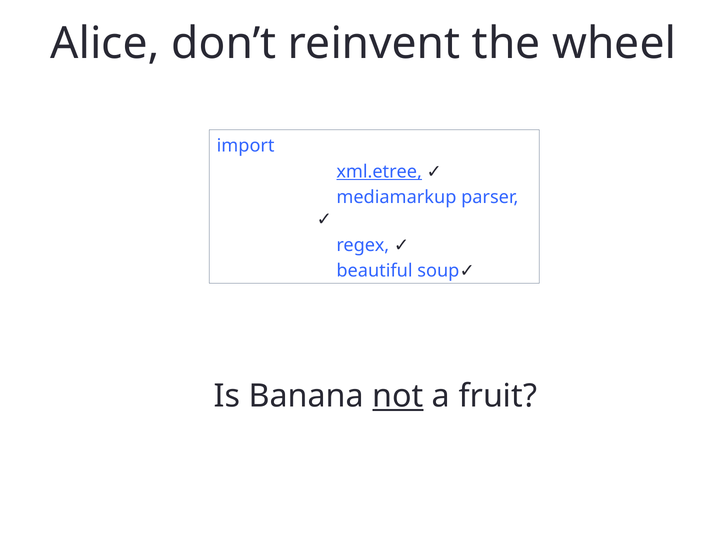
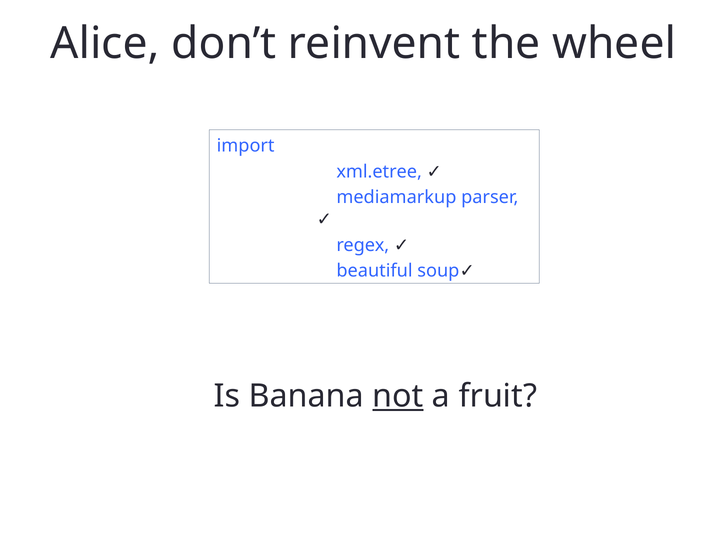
xml.etree underline: present -> none
